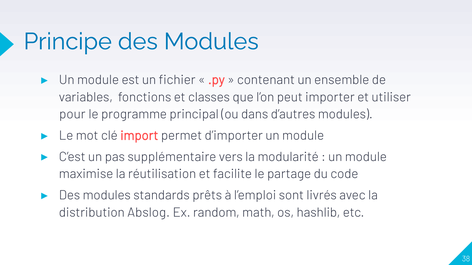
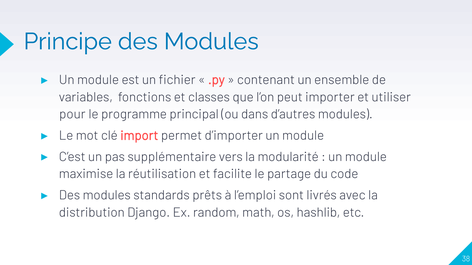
Abslog: Abslog -> Django
